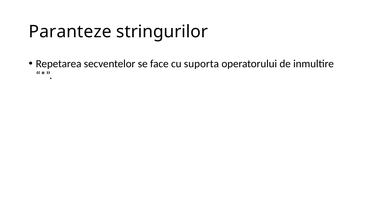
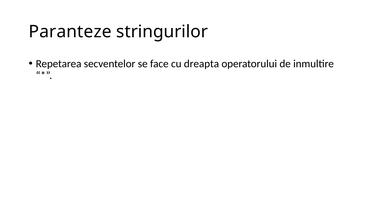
suporta: suporta -> dreapta
